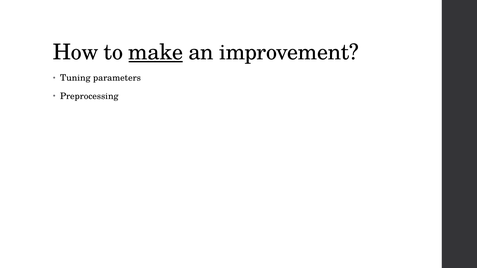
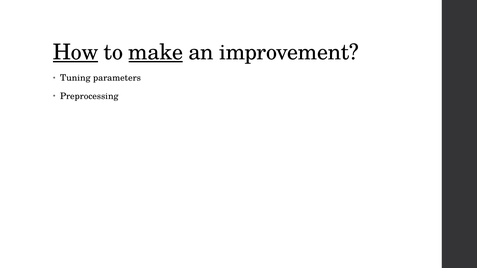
How underline: none -> present
